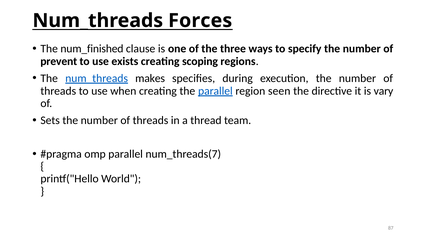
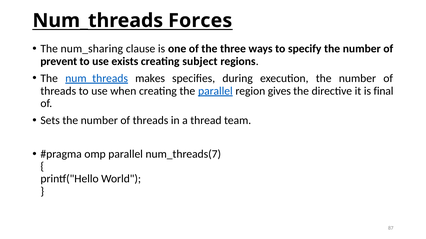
num_finished: num_finished -> num_sharing
scoping: scoping -> subject
seen: seen -> gives
vary: vary -> final
